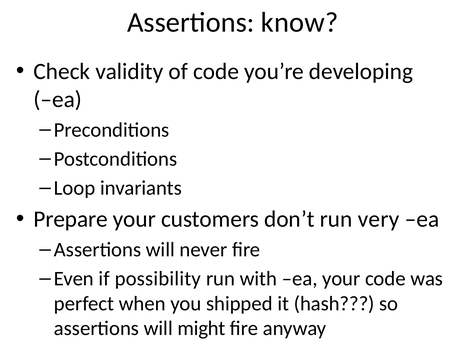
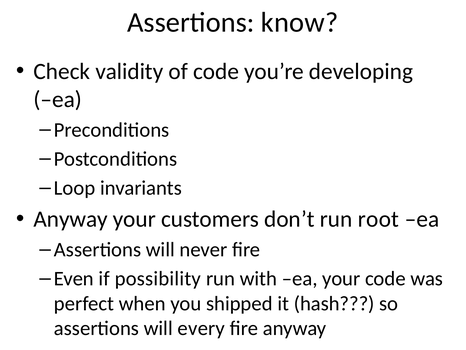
Prepare at (71, 219): Prepare -> Anyway
very: very -> root
might: might -> every
